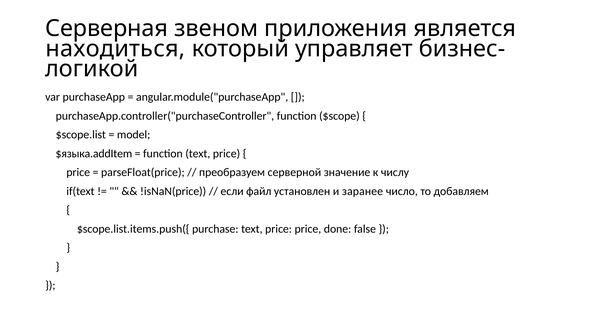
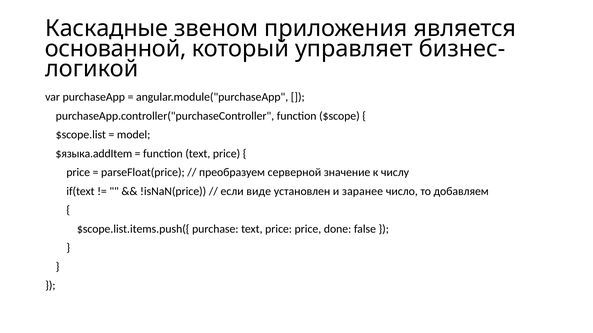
Серверная: Серверная -> Каскадные
находиться: находиться -> основанной
файл: файл -> виде
